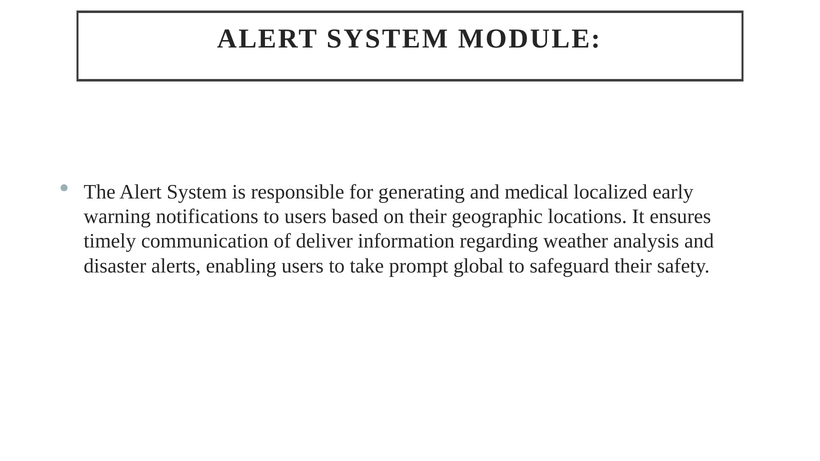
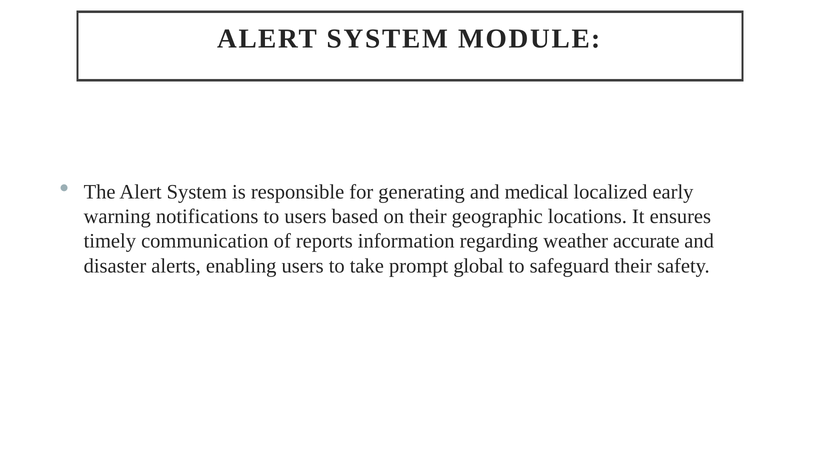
deliver: deliver -> reports
analysis: analysis -> accurate
